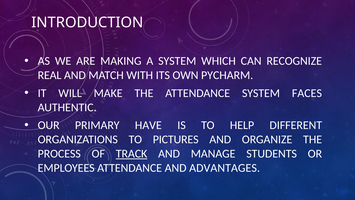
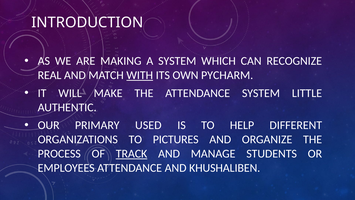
WITH underline: none -> present
FACES: FACES -> LITTLE
HAVE: HAVE -> USED
ADVANTAGES: ADVANTAGES -> KHUSHALIBEN
